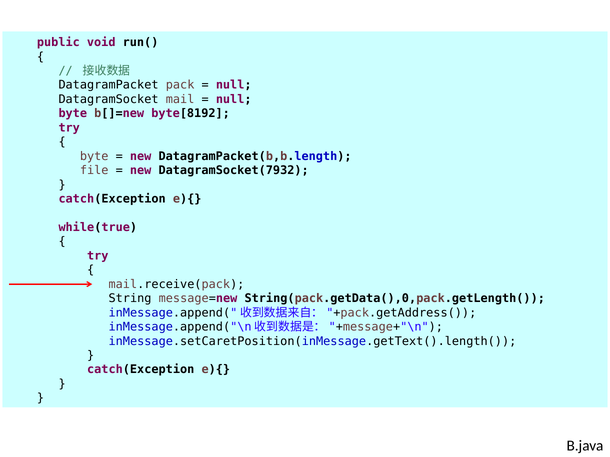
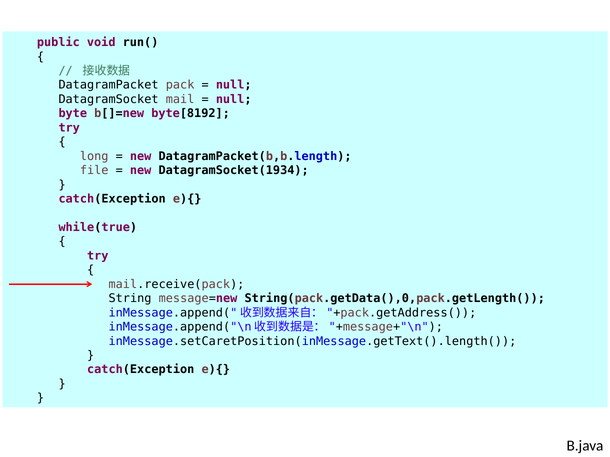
byte at (94, 156): byte -> long
DatagramSocket(7932: DatagramSocket(7932 -> DatagramSocket(1934
